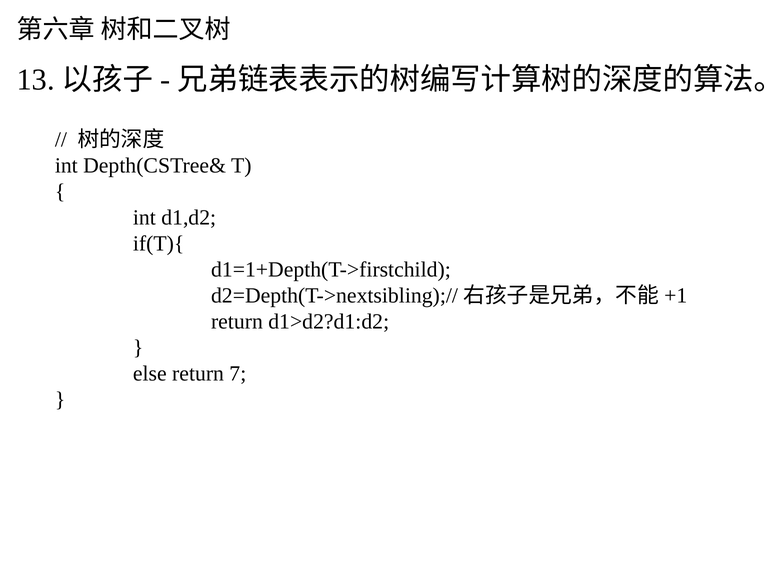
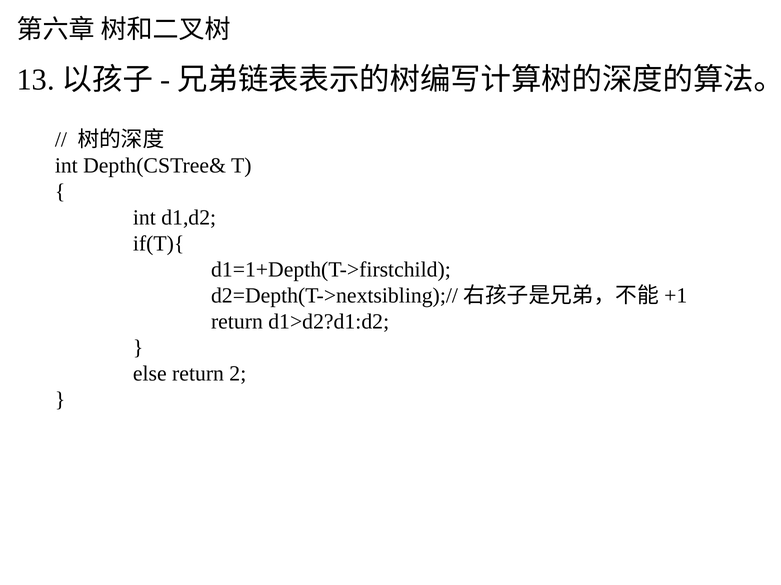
7: 7 -> 2
